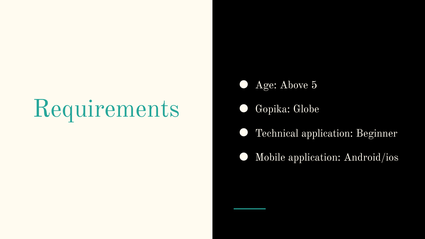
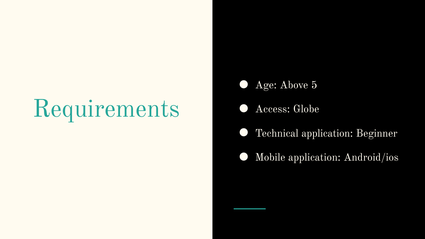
Gopika: Gopika -> Access
